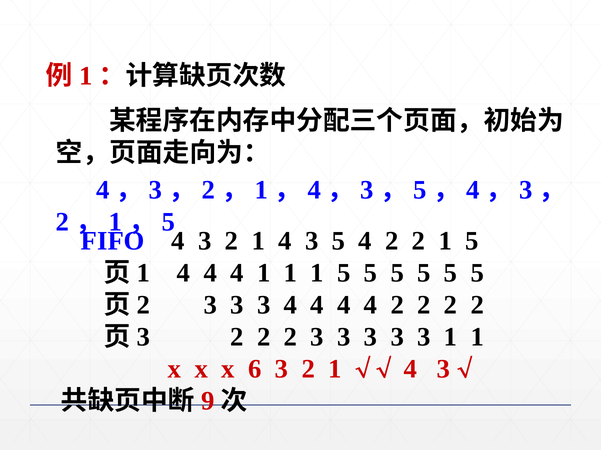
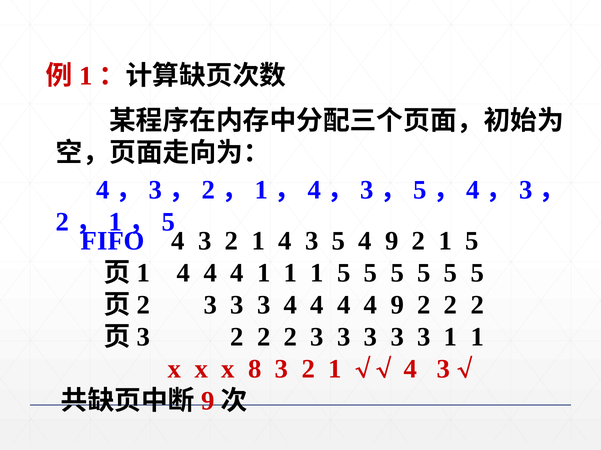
5 4 2: 2 -> 9
4 4 2: 2 -> 9
6: 6 -> 8
